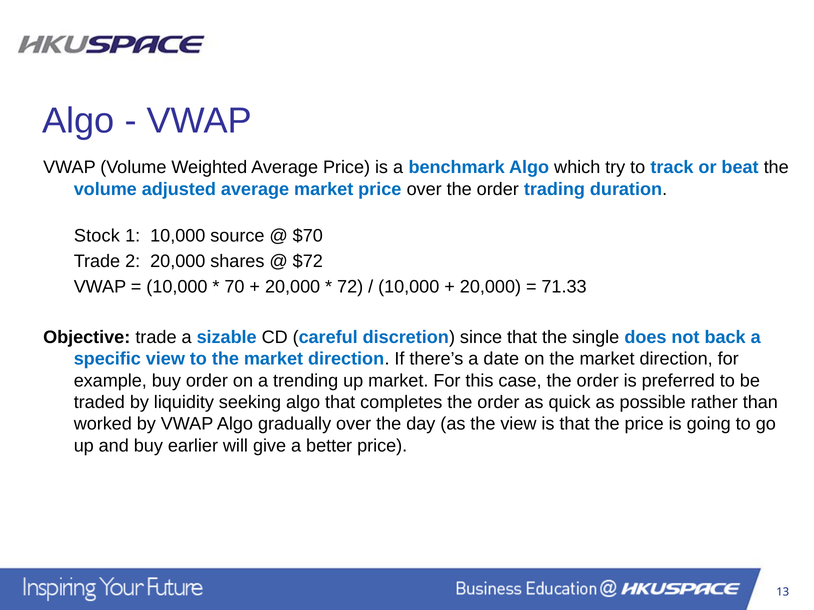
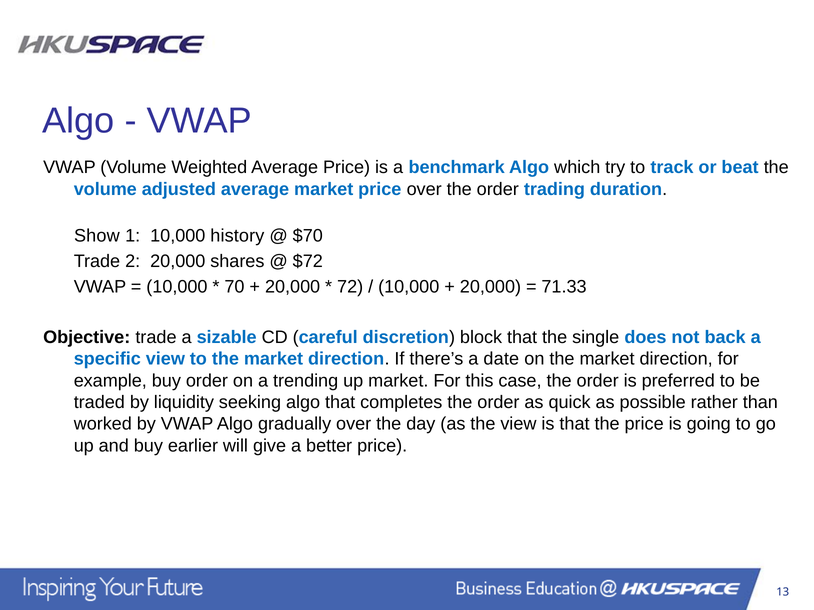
Stock: Stock -> Show
source: source -> history
since: since -> block
